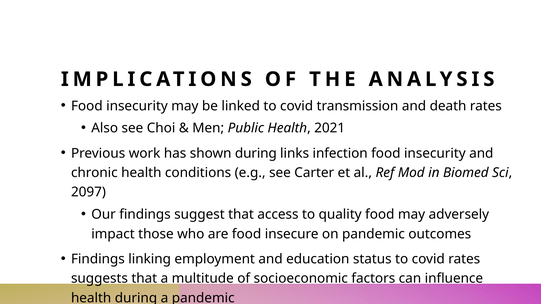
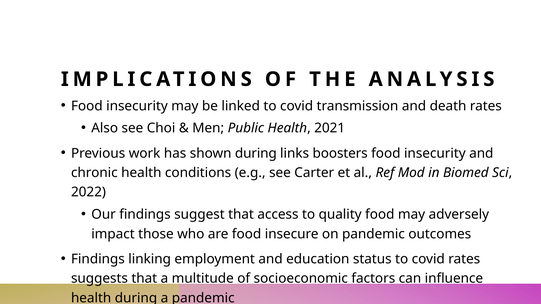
infection: infection -> boosters
2097: 2097 -> 2022
